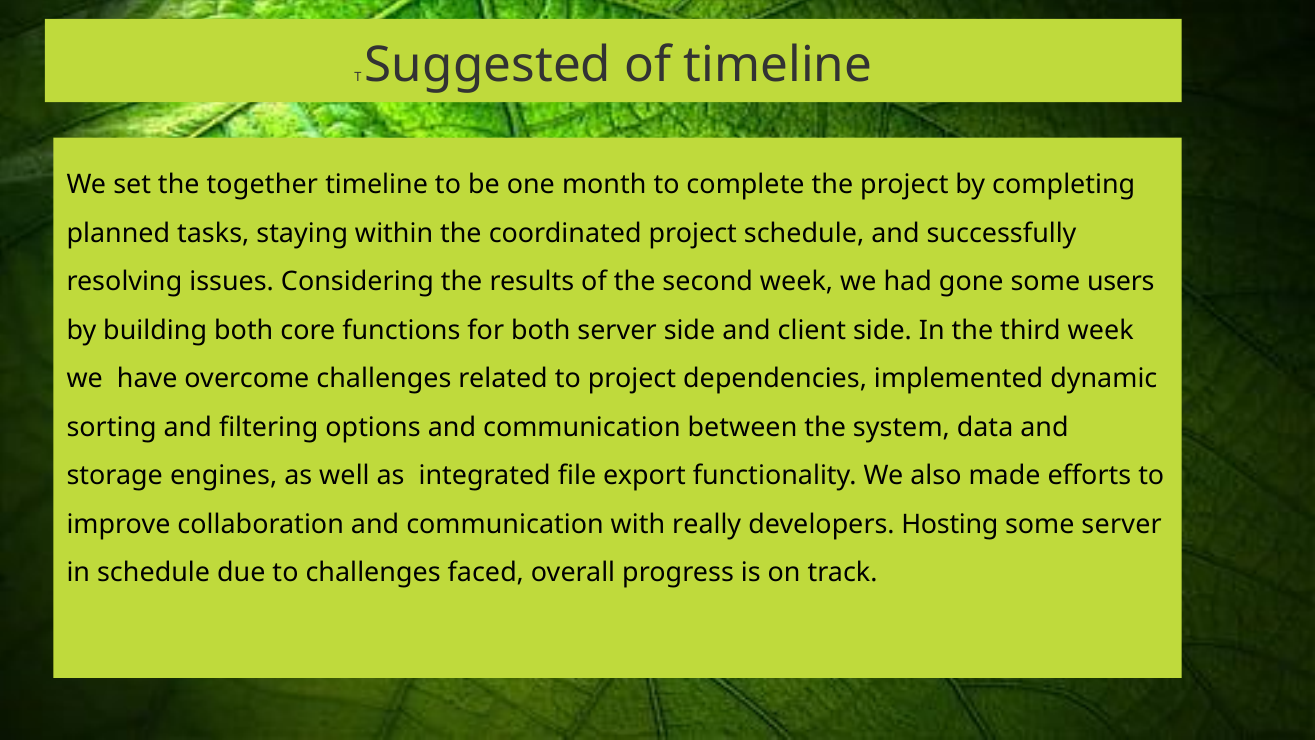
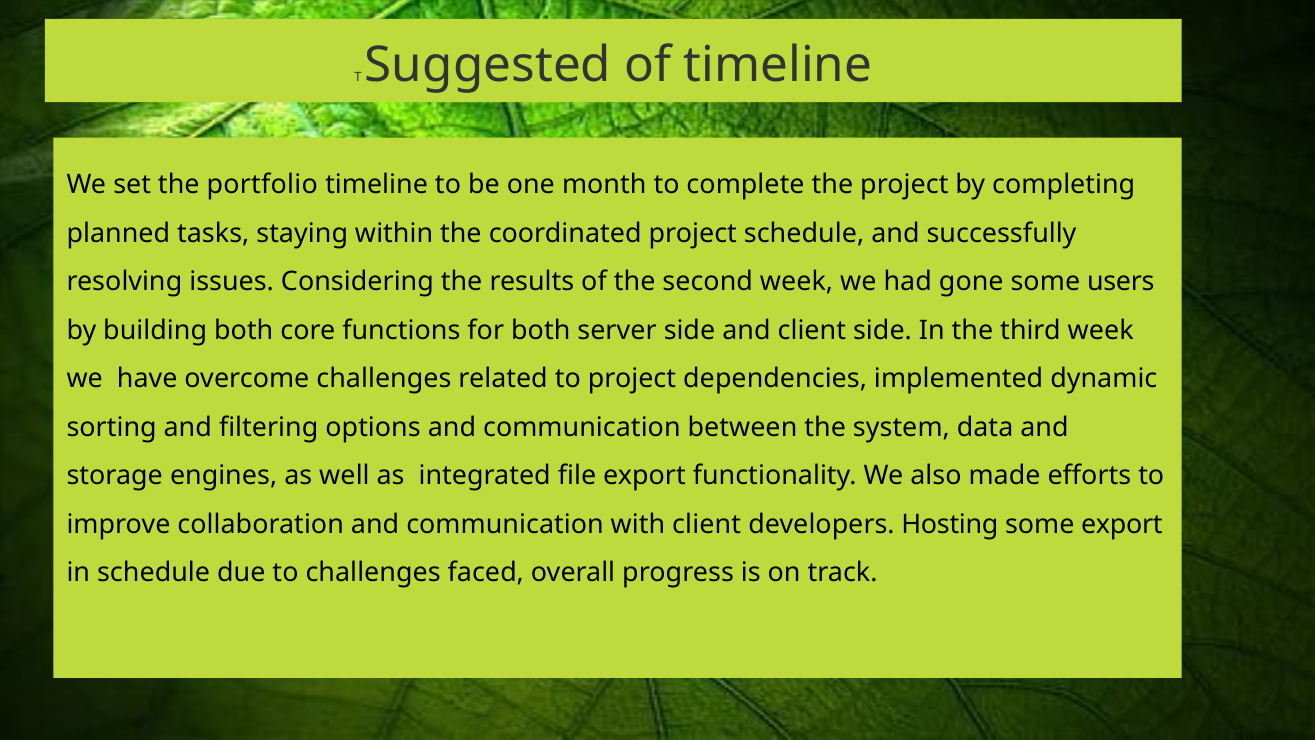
together: together -> portfolio
with really: really -> client
some server: server -> export
